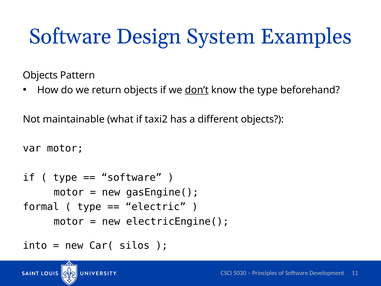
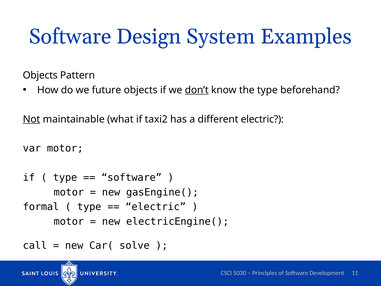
return: return -> future
Not underline: none -> present
different objects: objects -> electric
into: into -> call
silos: silos -> solve
